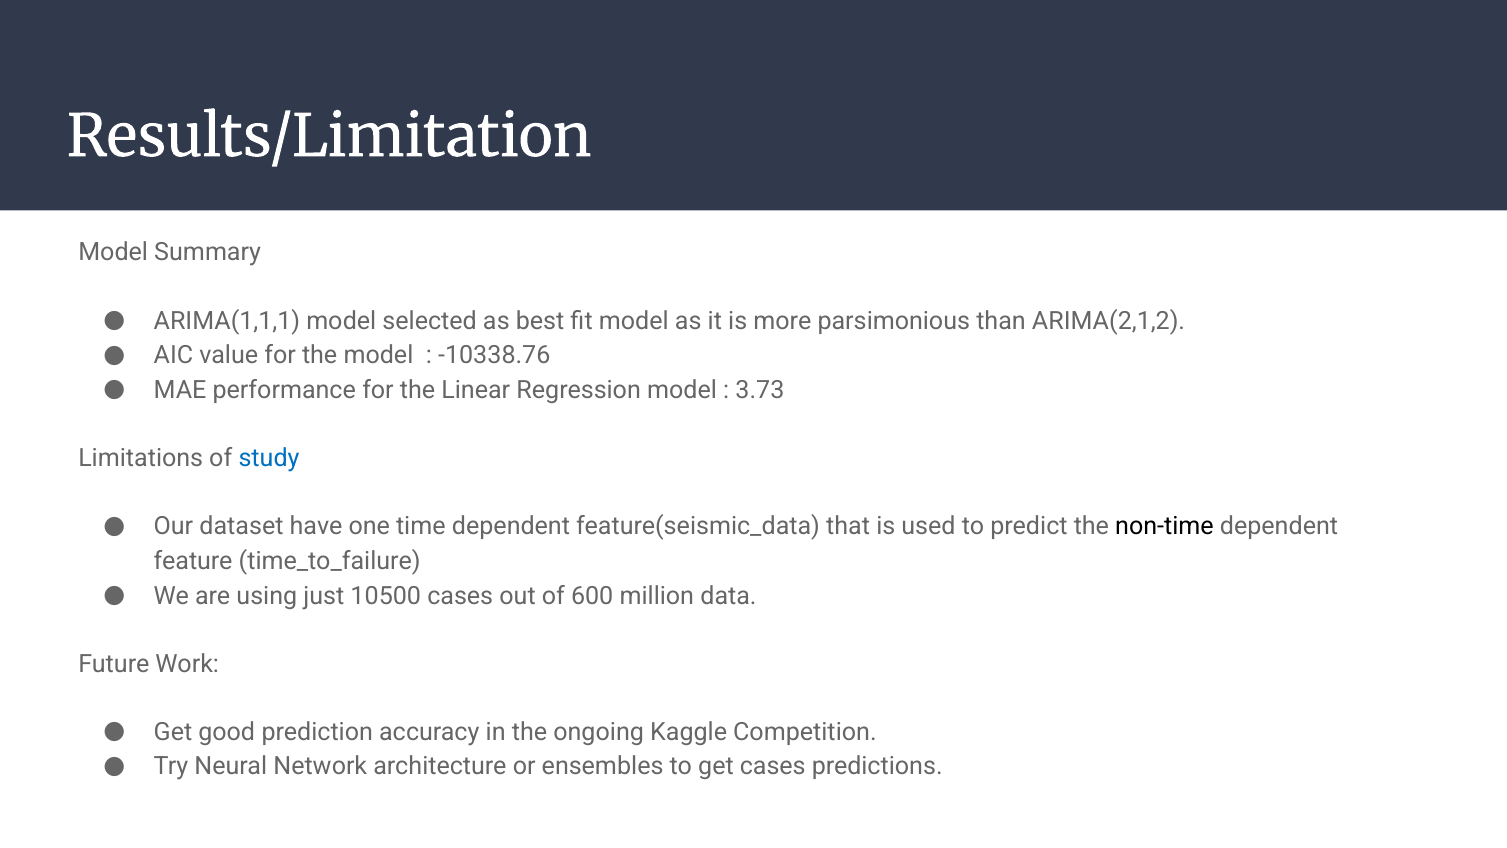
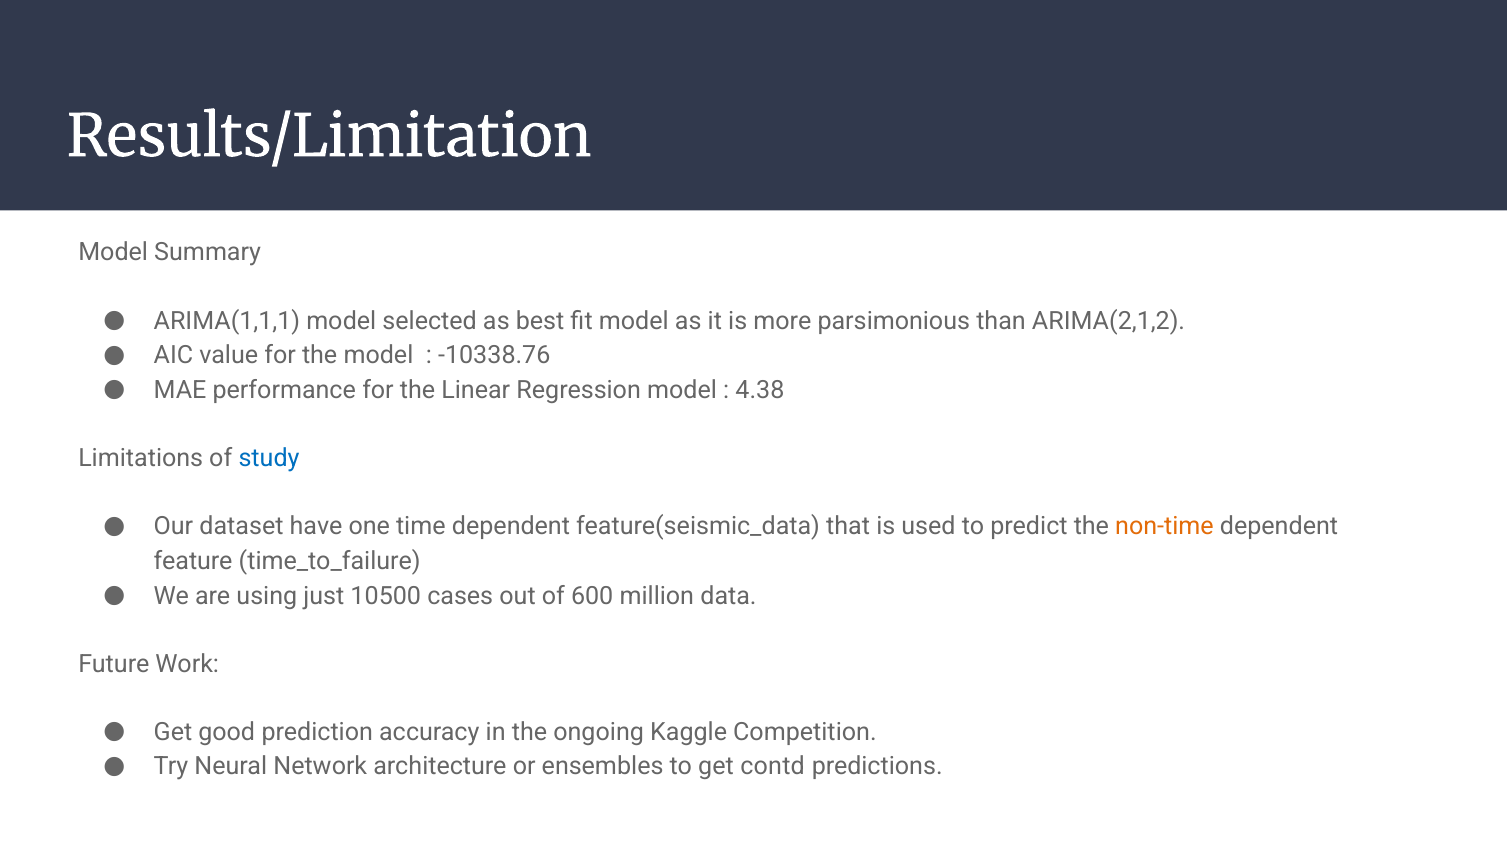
3.73: 3.73 -> 4.38
non-time colour: black -> orange
get cases: cases -> contd
